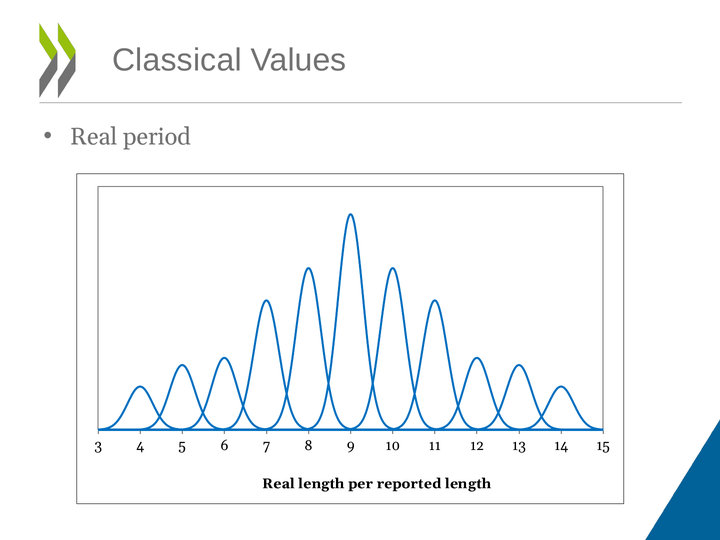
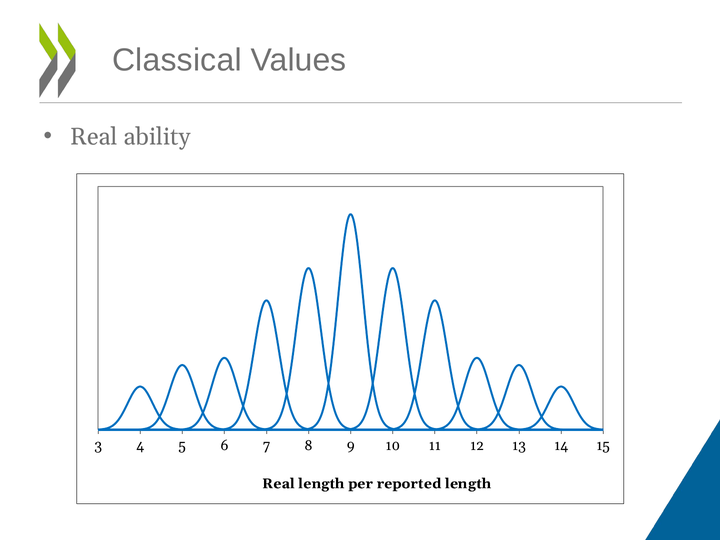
period: period -> ability
